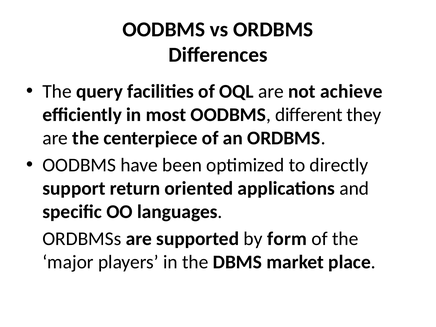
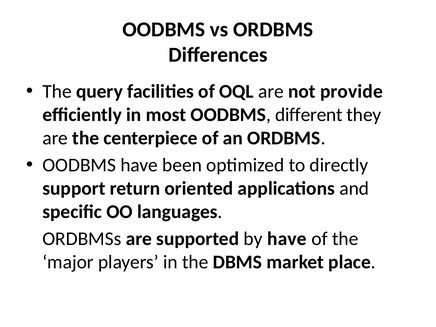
achieve: achieve -> provide
by form: form -> have
